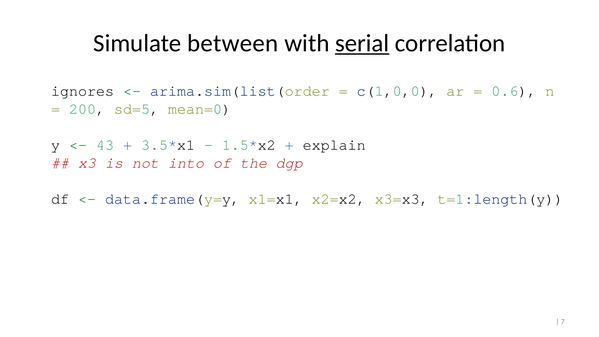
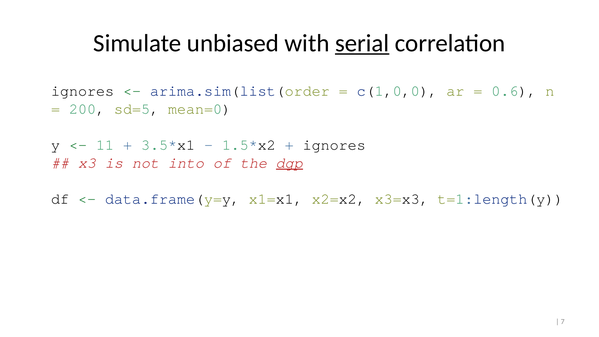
between: between -> unbiased
43: 43 -> 11
explain at (334, 145): explain -> ignores
dgp underline: none -> present
